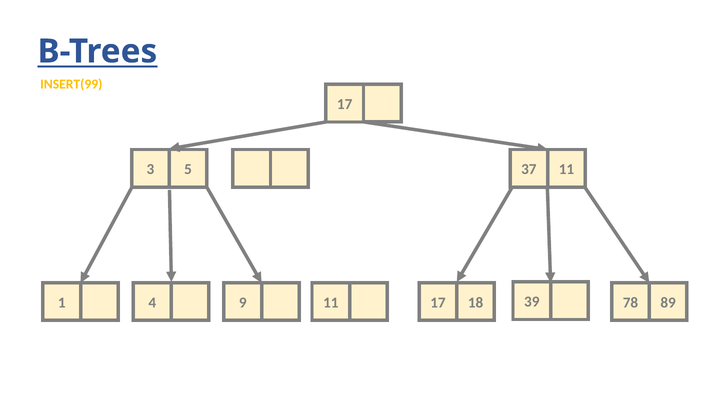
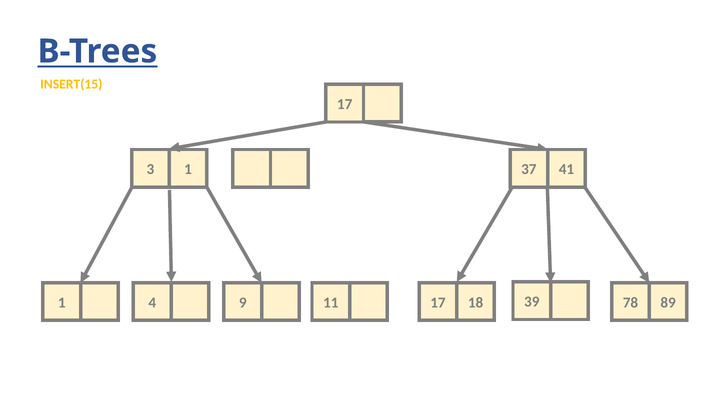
INSERT(99: INSERT(99 -> INSERT(15
3 5: 5 -> 1
37 11: 11 -> 41
